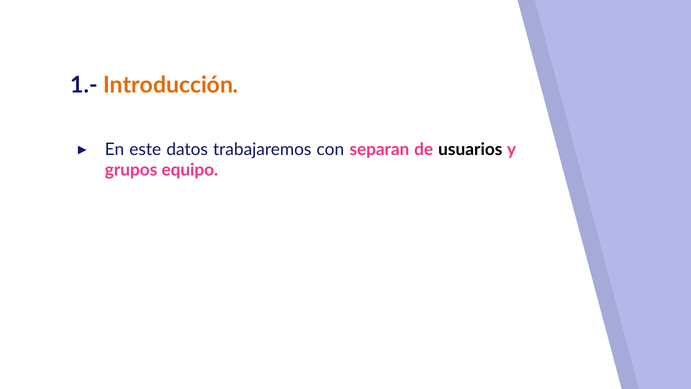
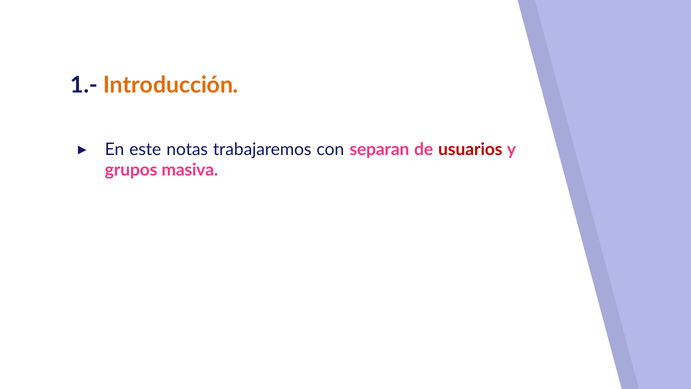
datos: datos -> notas
usuarios colour: black -> red
equipo: equipo -> masiva
